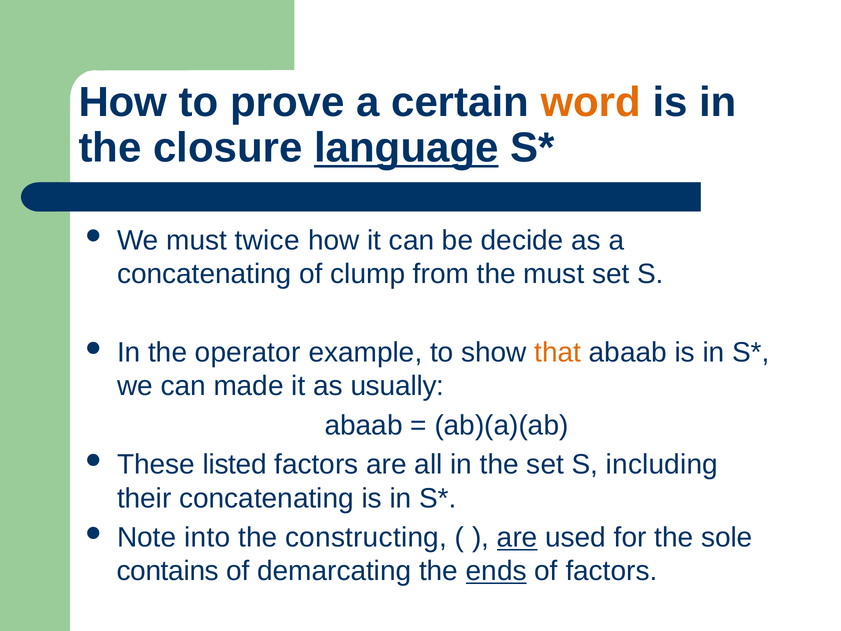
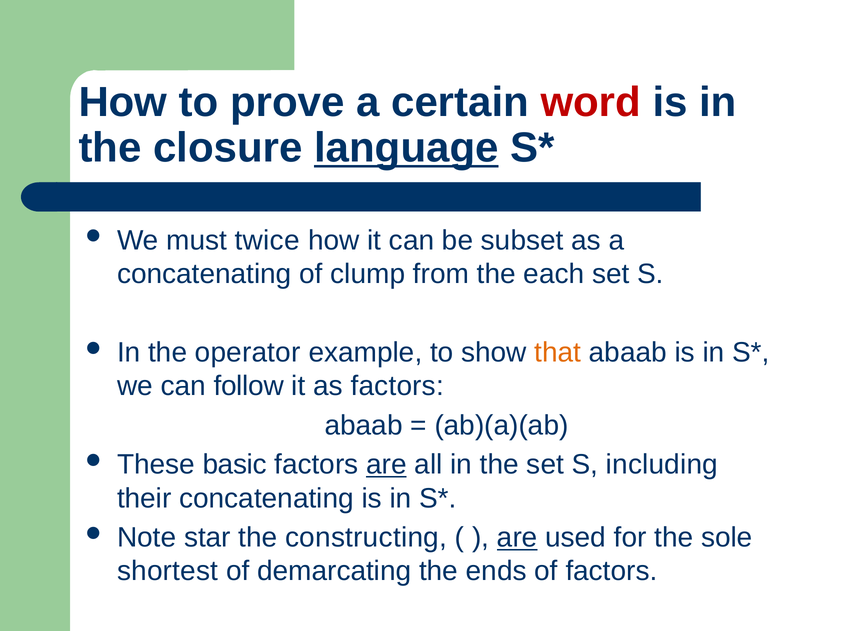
word colour: orange -> red
decide: decide -> subset
the must: must -> each
made: made -> follow
as usually: usually -> factors
listed: listed -> basic
are at (386, 464) underline: none -> present
into: into -> star
contains: contains -> shortest
ends underline: present -> none
